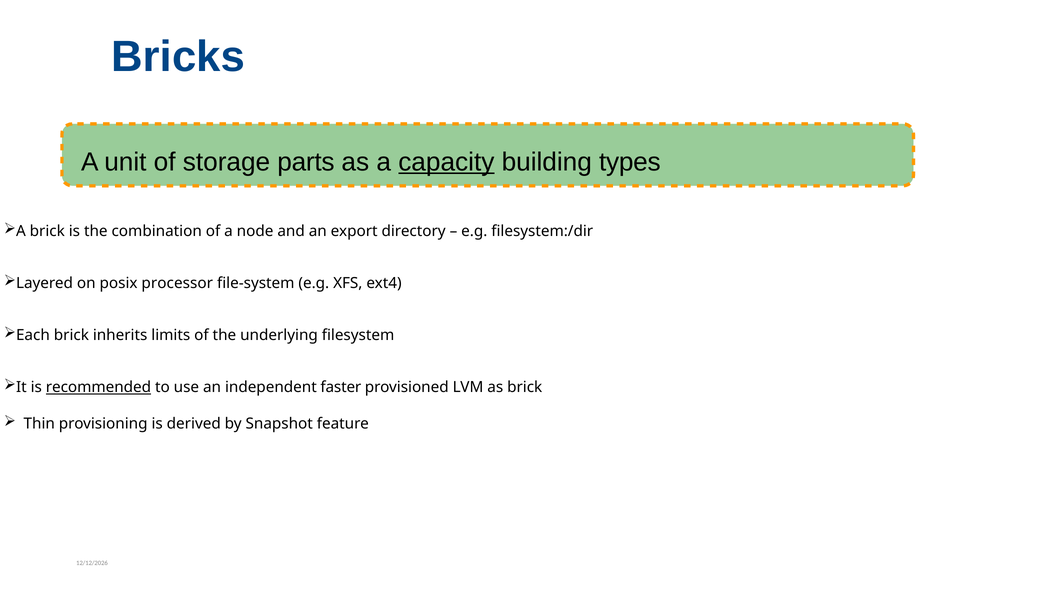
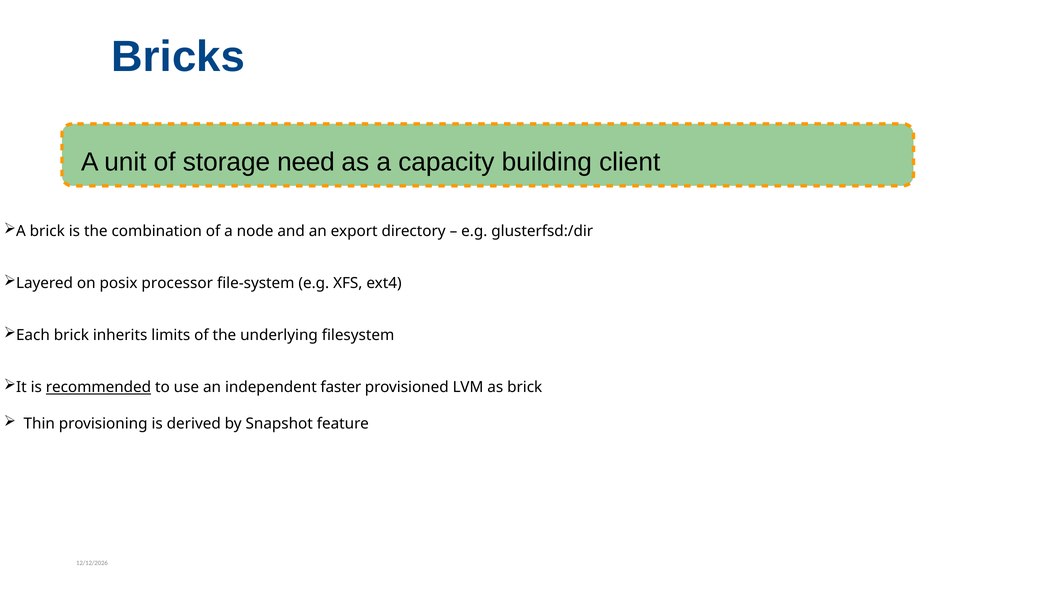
parts: parts -> need
capacity underline: present -> none
types: types -> client
filesystem:/dir: filesystem:/dir -> glusterfsd:/dir
